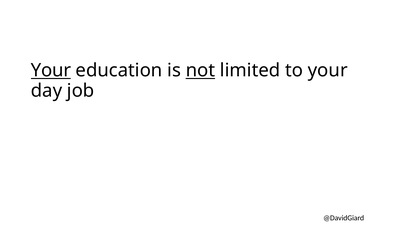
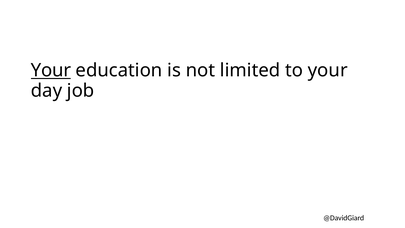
not underline: present -> none
